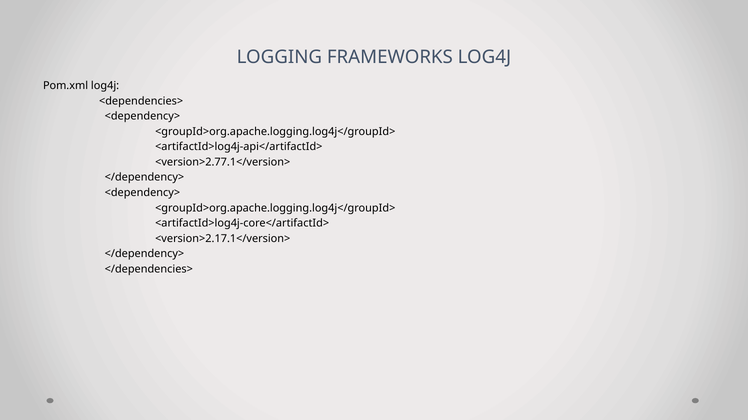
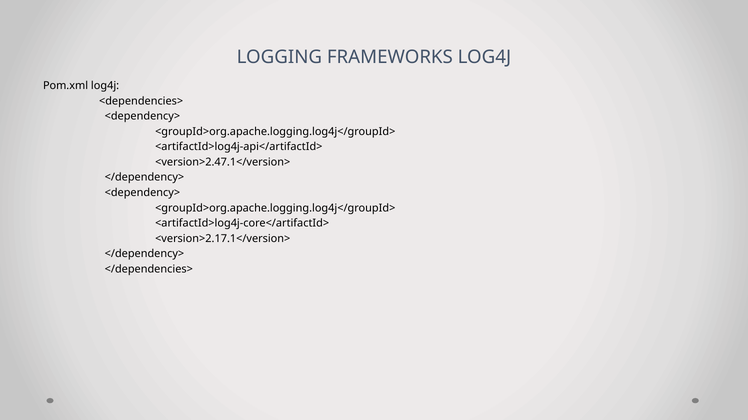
<version>2.77.1</version>: <version>2.77.1</version> -> <version>2.47.1</version>
